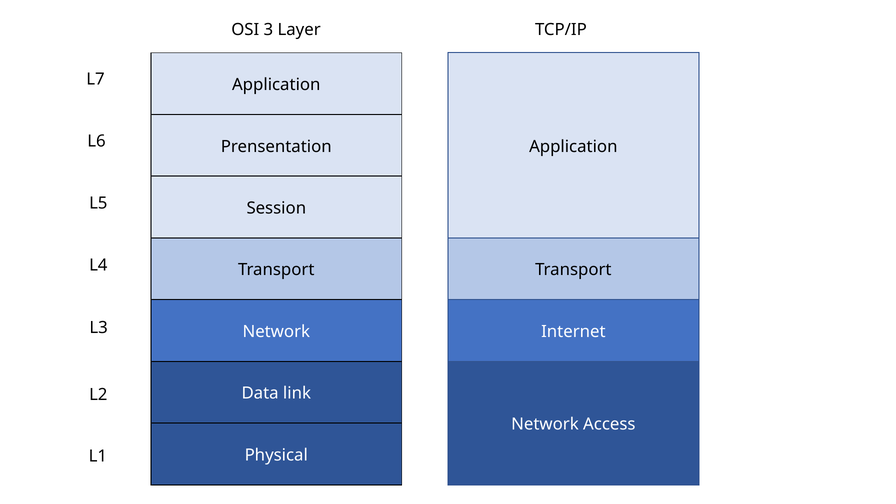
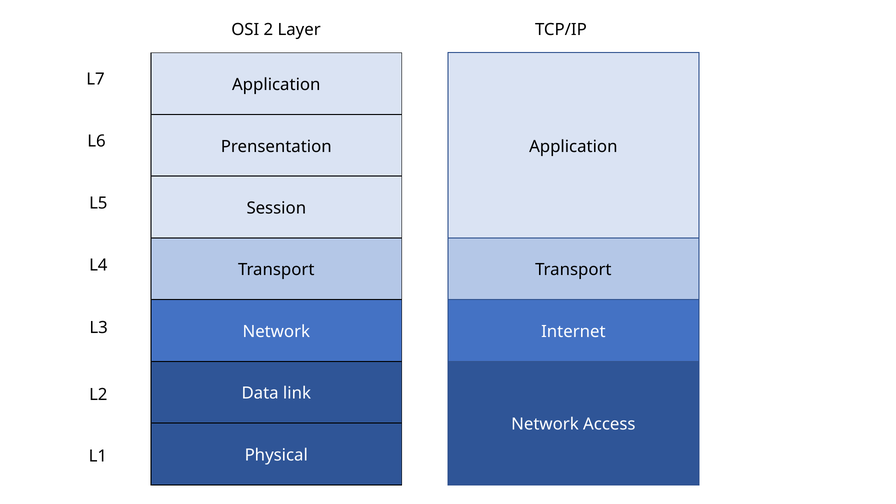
3: 3 -> 2
